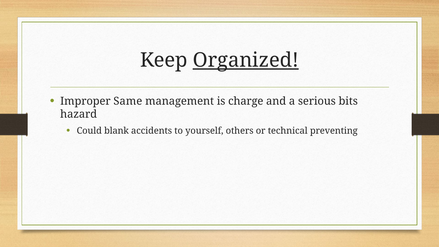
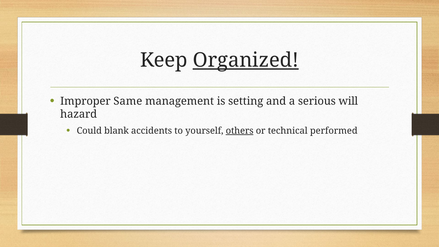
charge: charge -> setting
bits: bits -> will
others underline: none -> present
preventing: preventing -> performed
